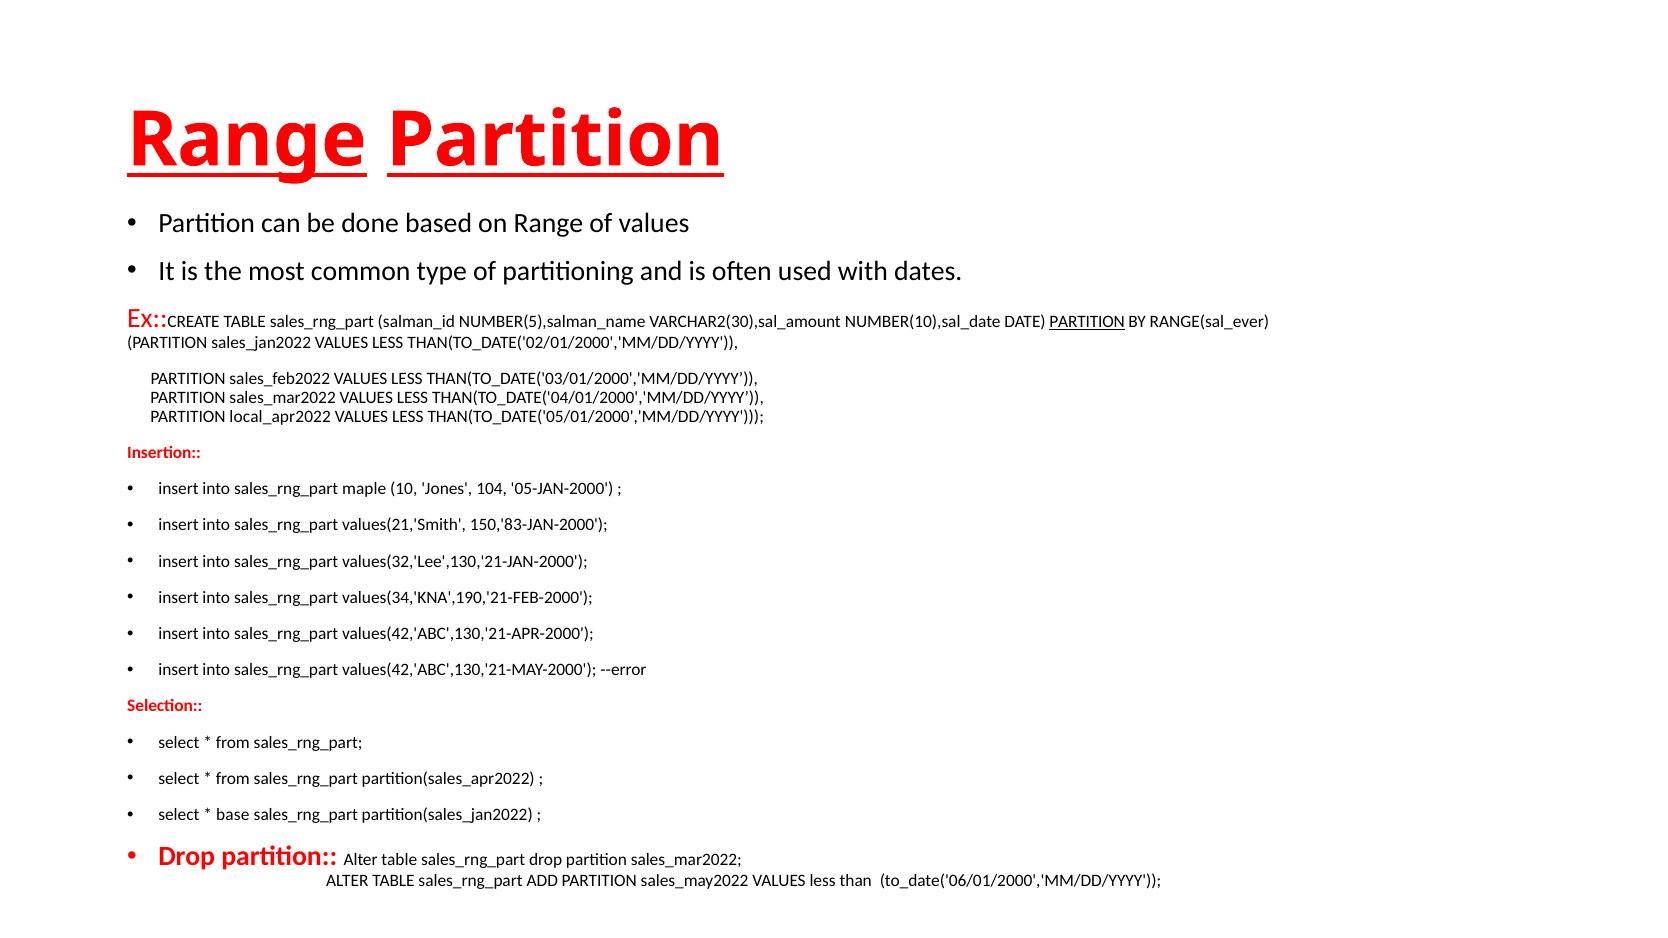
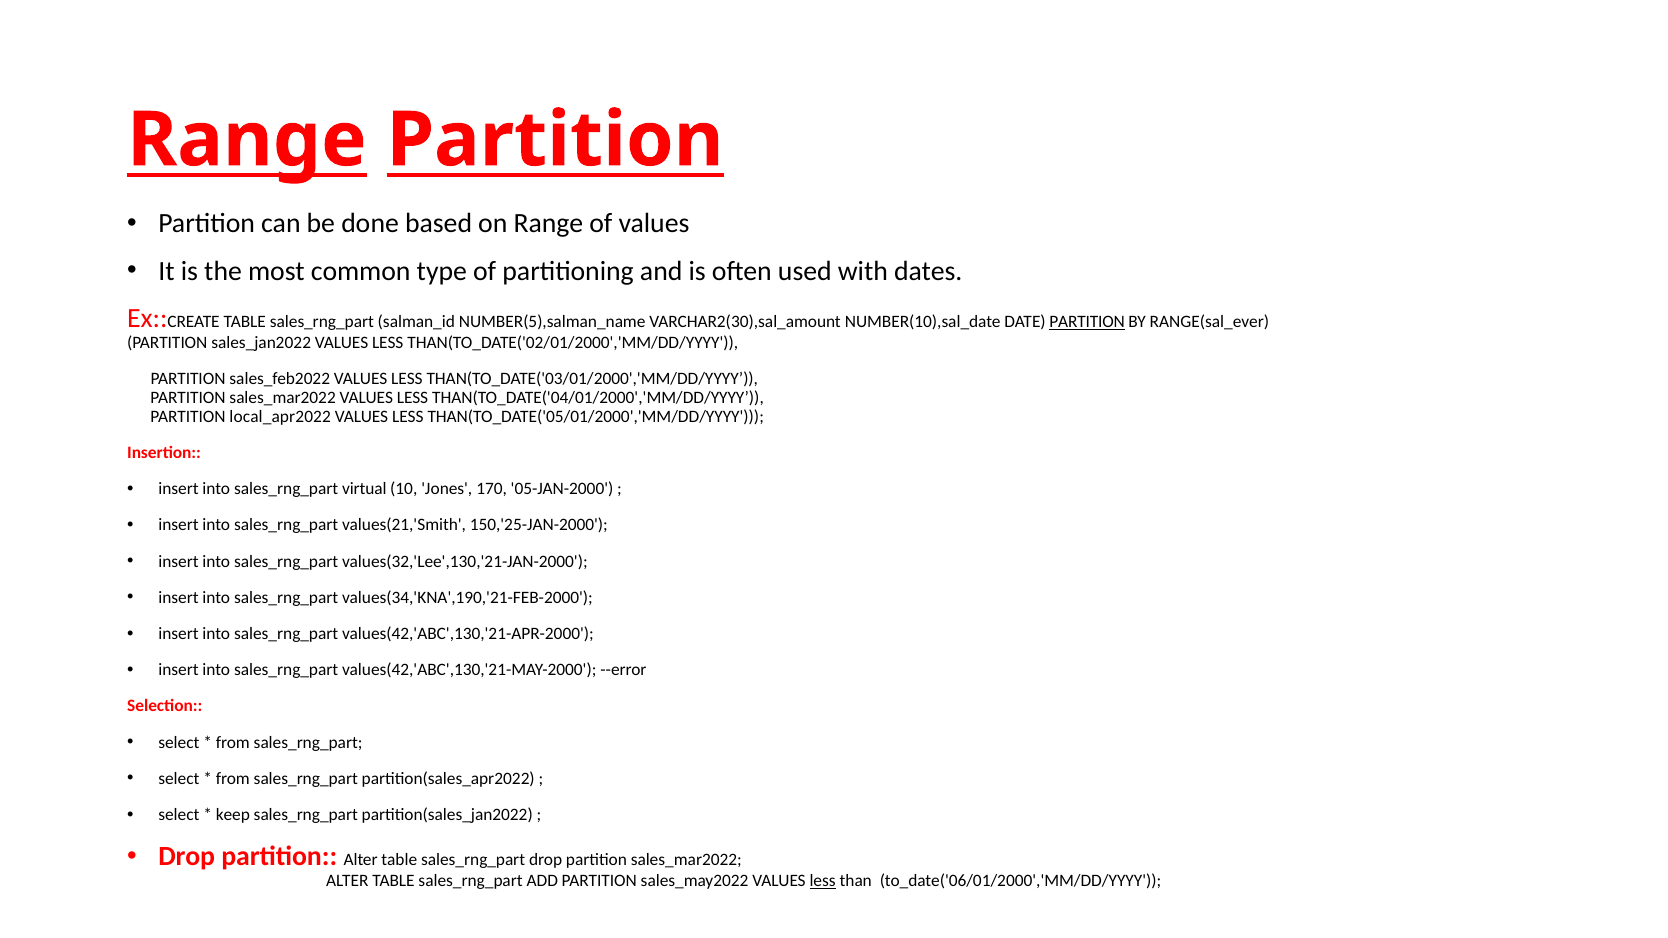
maple: maple -> virtual
104: 104 -> 170
150,'83-JAN-2000: 150,'83-JAN-2000 -> 150,'25-JAN-2000
base: base -> keep
less at (823, 881) underline: none -> present
